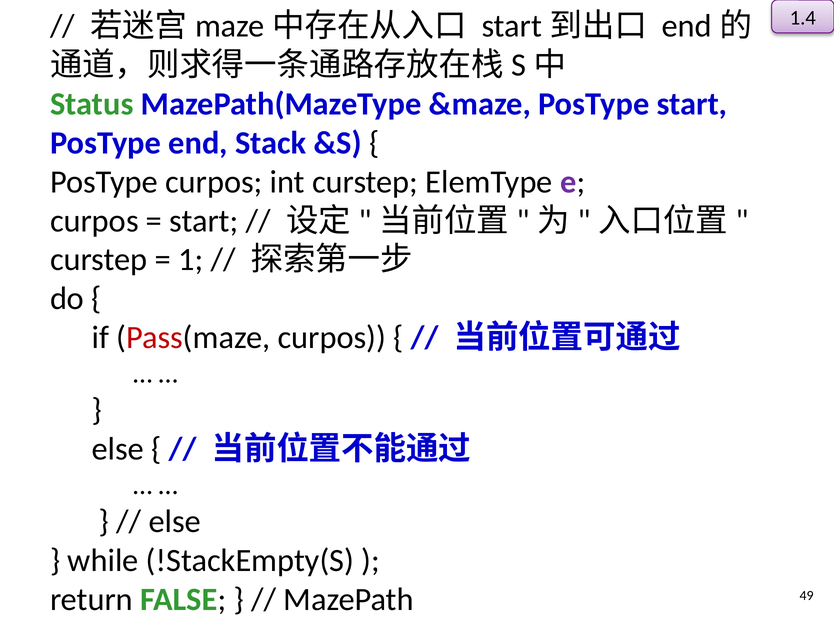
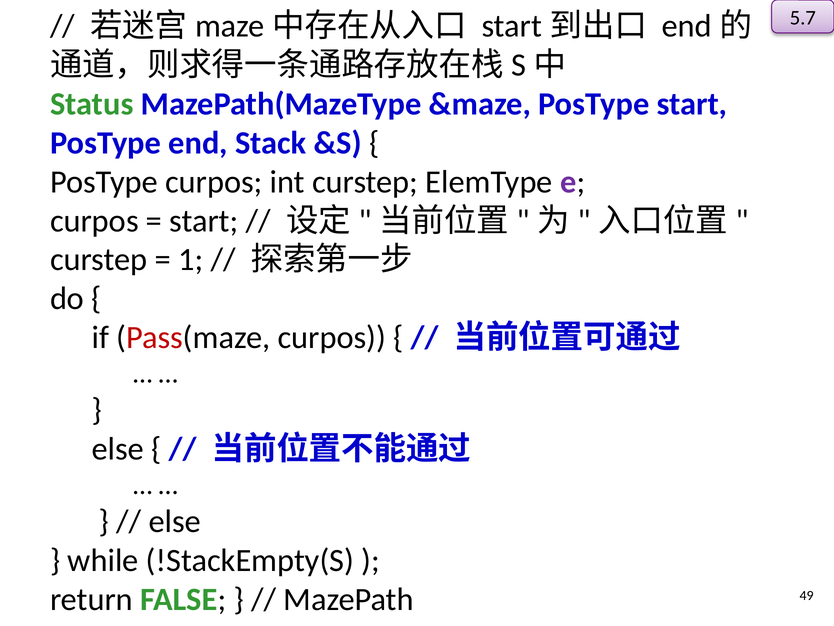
1.4: 1.4 -> 5.7
